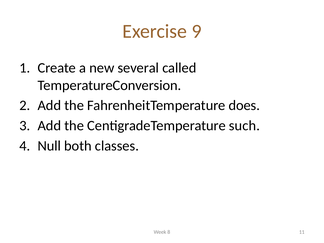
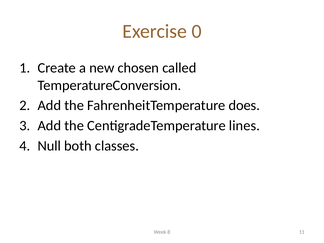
9: 9 -> 0
several: several -> chosen
such: such -> lines
